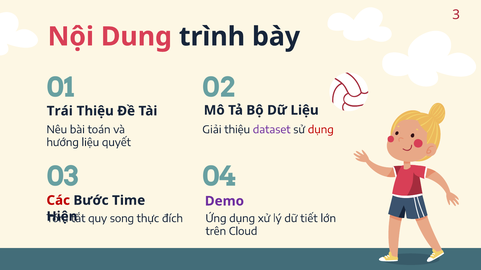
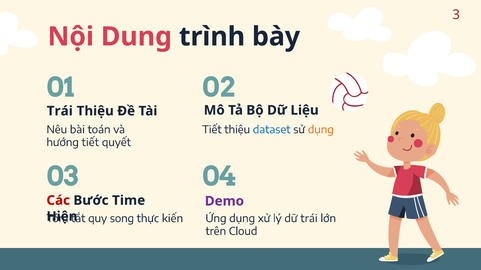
Giải at (212, 130): Giải -> Tiết
dataset colour: purple -> blue
dụng at (321, 130) colour: red -> orange
hướng liệu: liệu -> tiết
đích: đích -> kiến
dữ tiết: tiết -> trái
